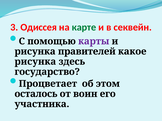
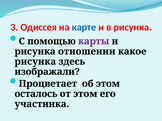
карте colour: green -> blue
в секвейн: секвейн -> рисунка
правителей: правителей -> отношении
государство: государство -> изображали
от воин: воин -> этом
